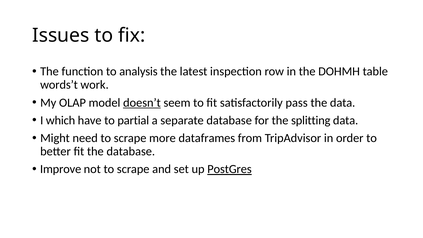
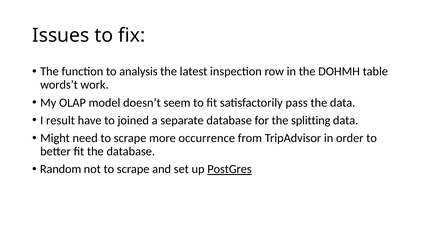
doesn’t underline: present -> none
which: which -> result
partial: partial -> joined
dataframes: dataframes -> occurrence
Improve: Improve -> Random
